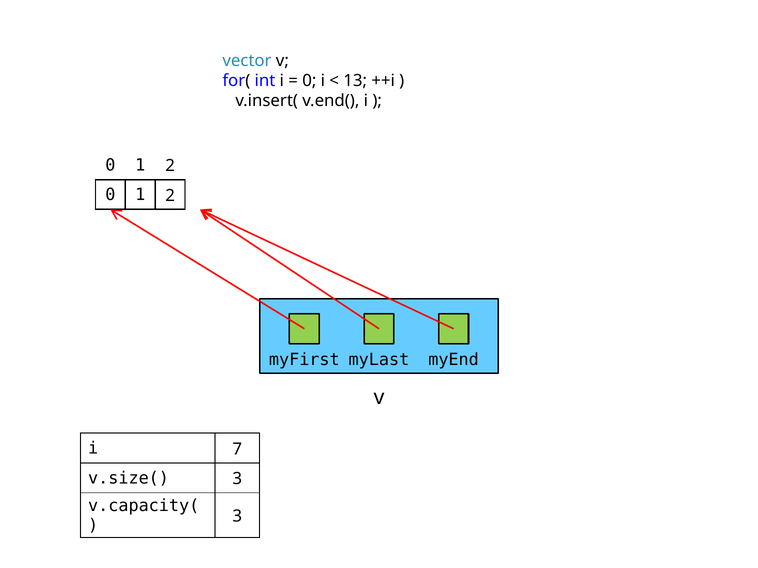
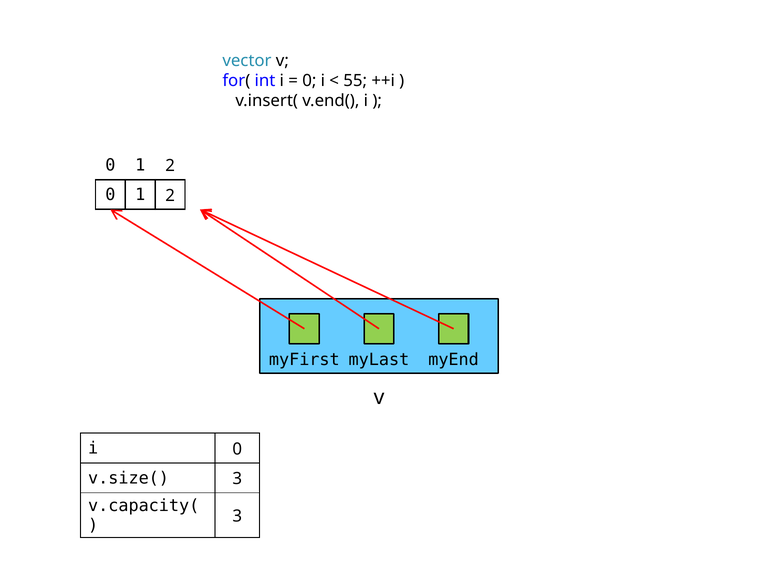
13: 13 -> 55
i 7: 7 -> 0
